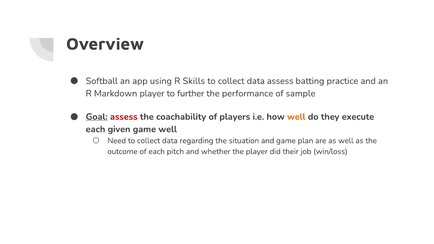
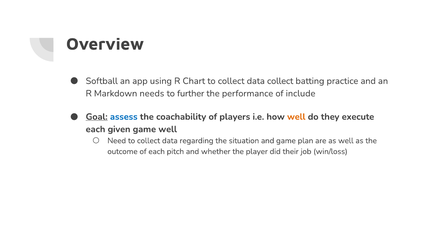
Skills: Skills -> Chart
data assess: assess -> collect
Markdown player: player -> needs
sample: sample -> include
assess at (124, 117) colour: red -> blue
